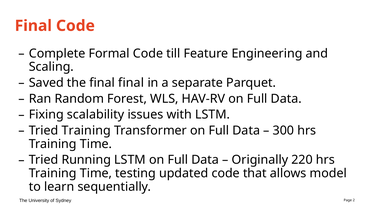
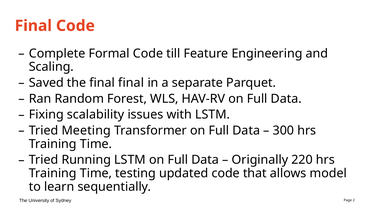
Tried Training: Training -> Meeting
